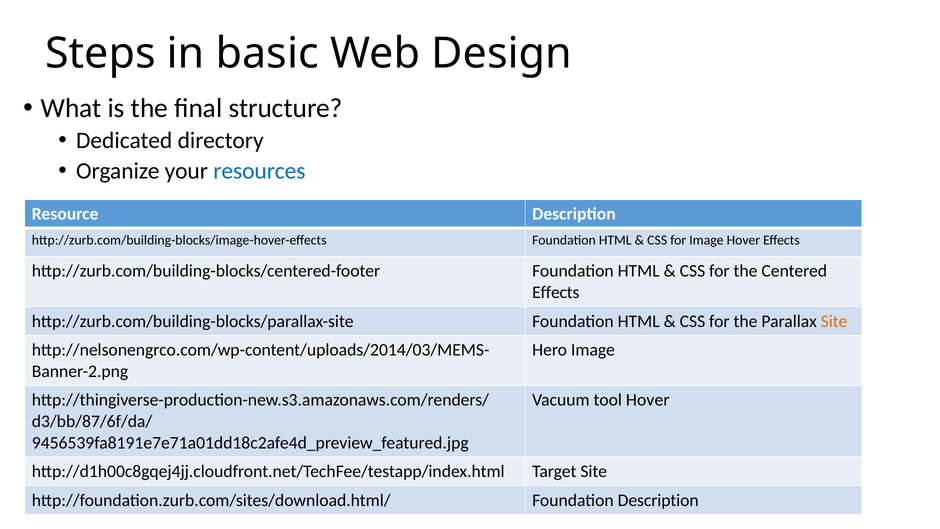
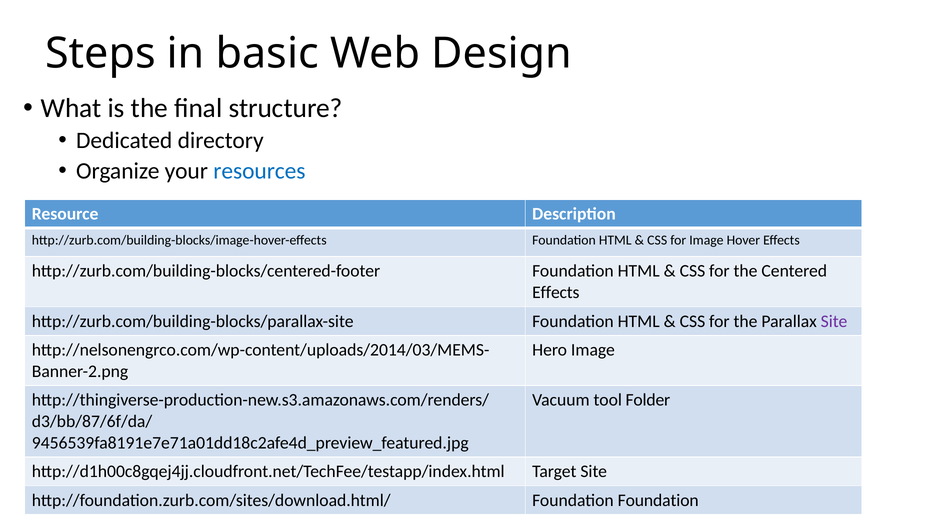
Site at (834, 321) colour: orange -> purple
tool Hover: Hover -> Folder
Foundation Description: Description -> Foundation
